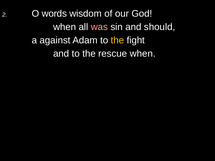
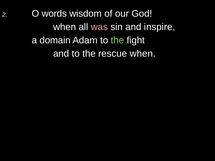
should: should -> inspire
against: against -> domain
the at (117, 40) colour: yellow -> light green
